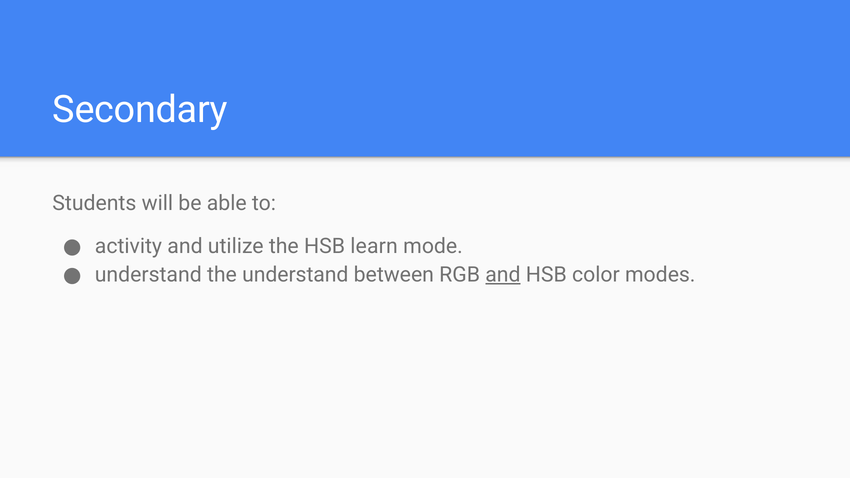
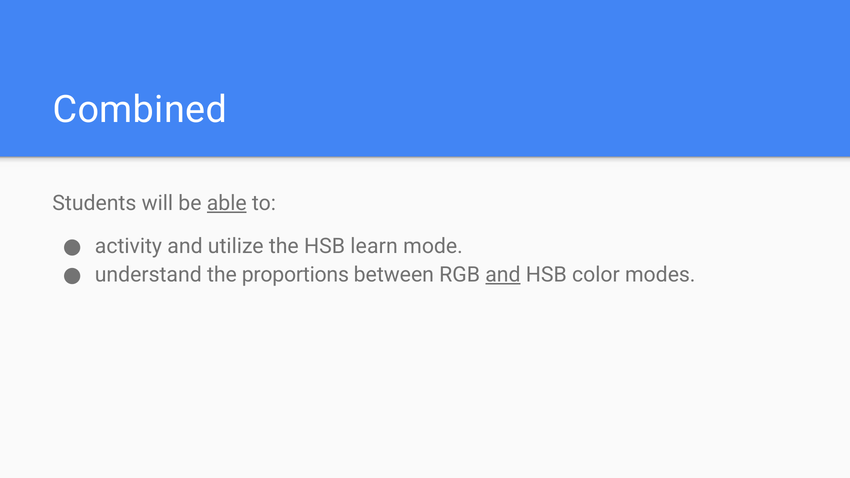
Secondary: Secondary -> Combined
able underline: none -> present
the understand: understand -> proportions
